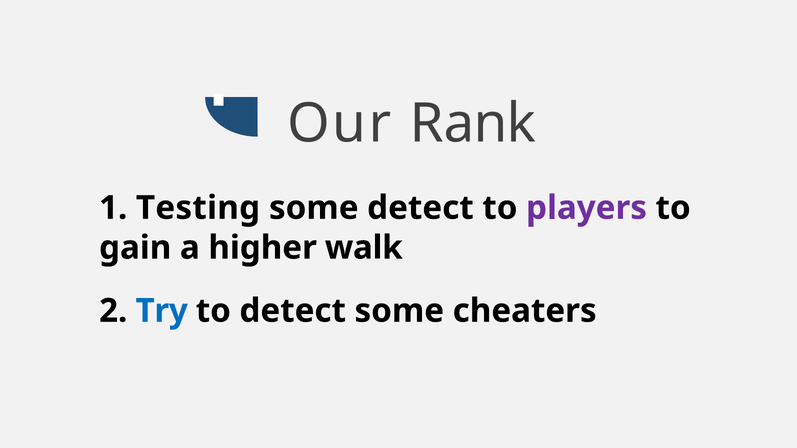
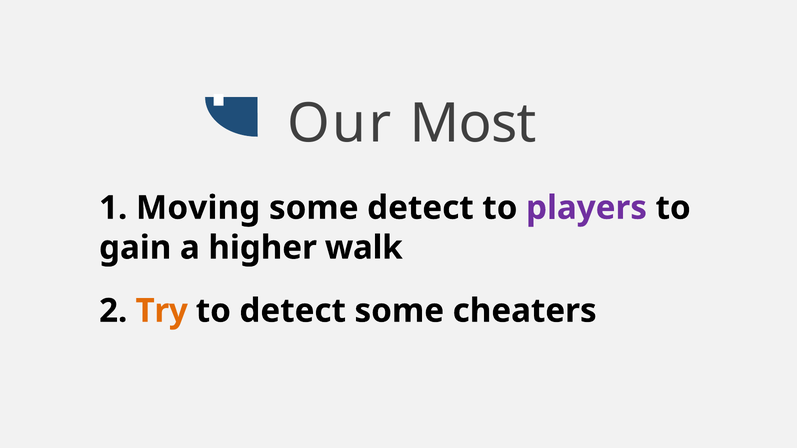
Rank: Rank -> Most
Testing: Testing -> Moving
Try colour: blue -> orange
